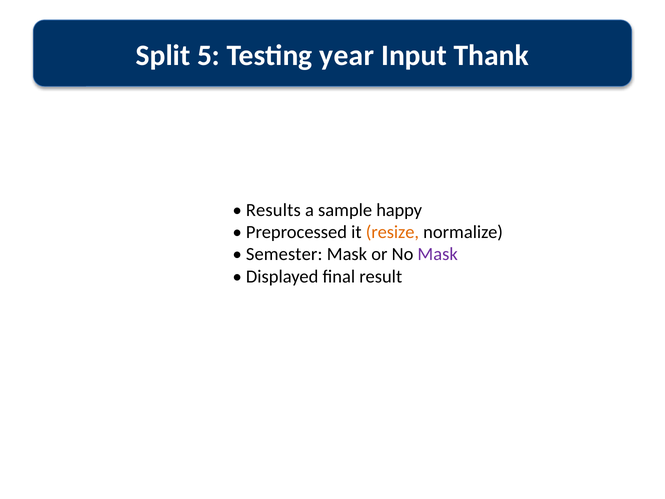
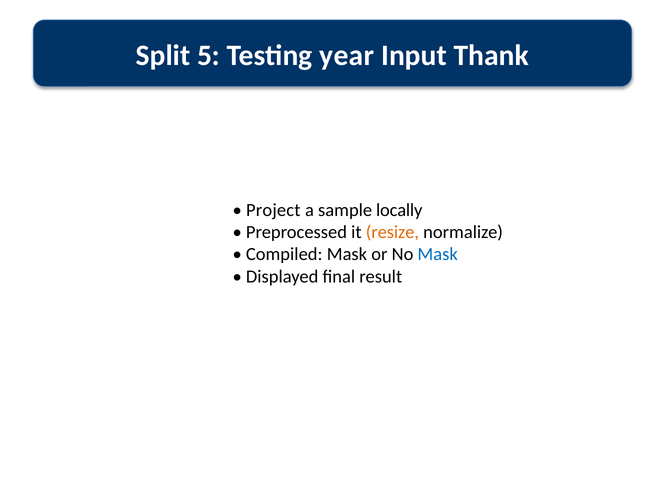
Results: Results -> Project
happy: happy -> locally
Semester: Semester -> Compiled
Mask at (438, 254) colour: purple -> blue
